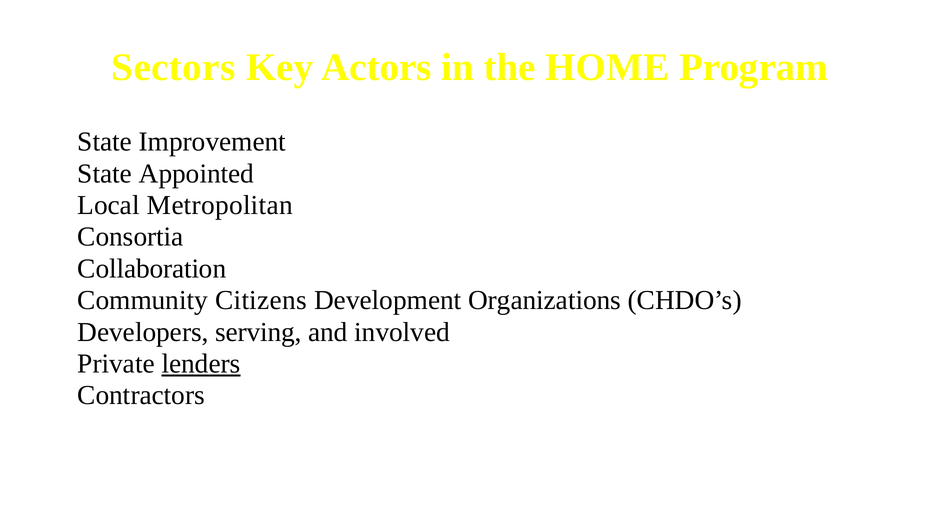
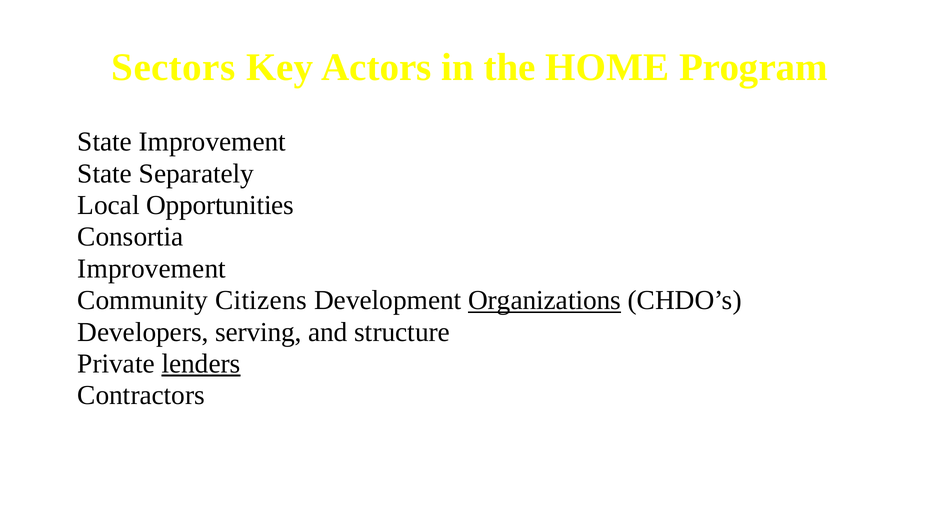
Appointed: Appointed -> Separately
Metropolitan: Metropolitan -> Opportunities
Collaboration at (152, 269): Collaboration -> Improvement
Organizations underline: none -> present
involved: involved -> structure
